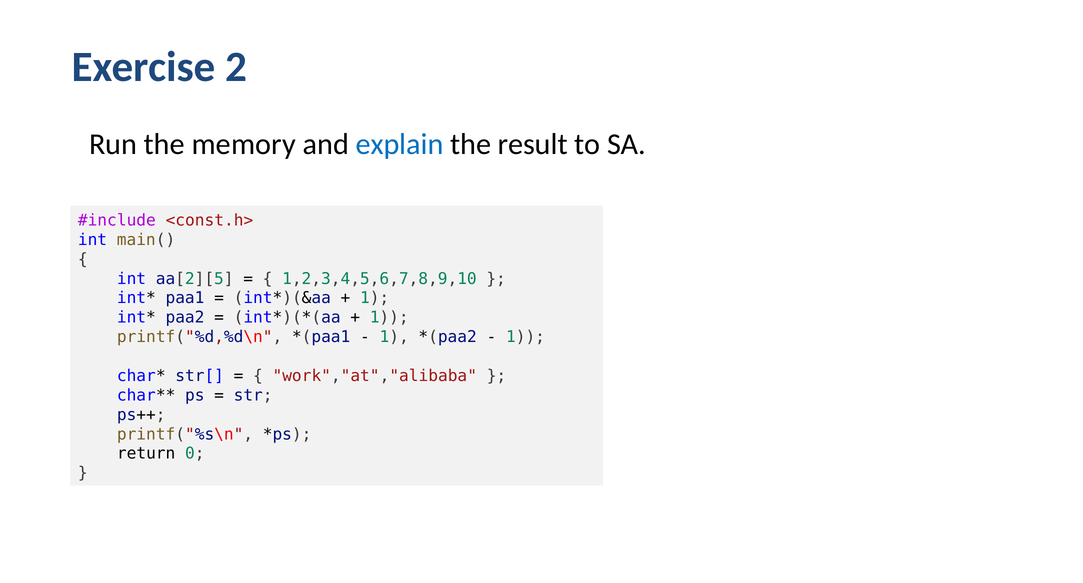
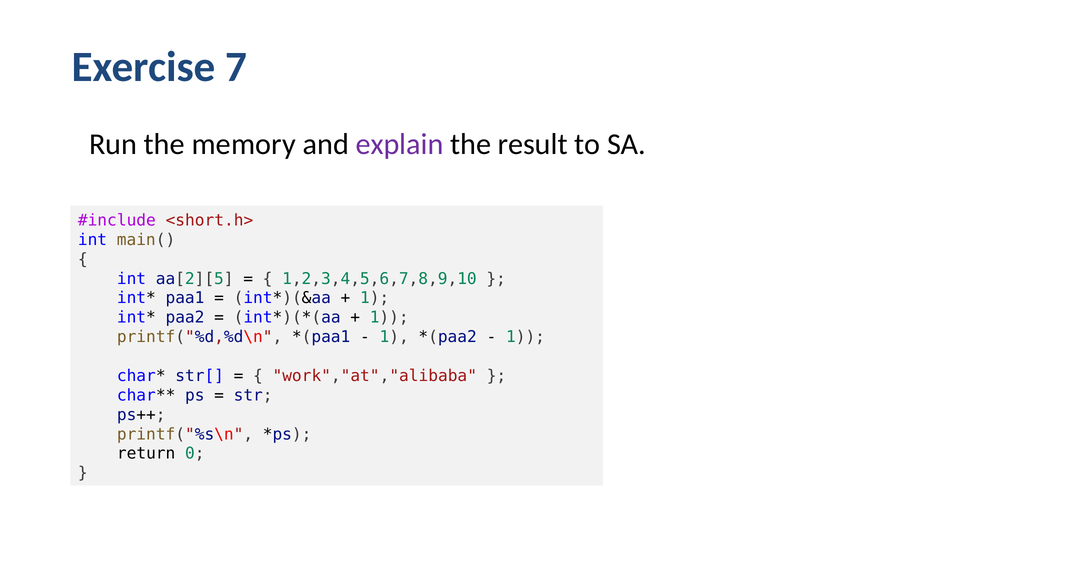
2: 2 -> 7
explain colour: blue -> purple
<const.h>: <const.h> -> <short.h>
